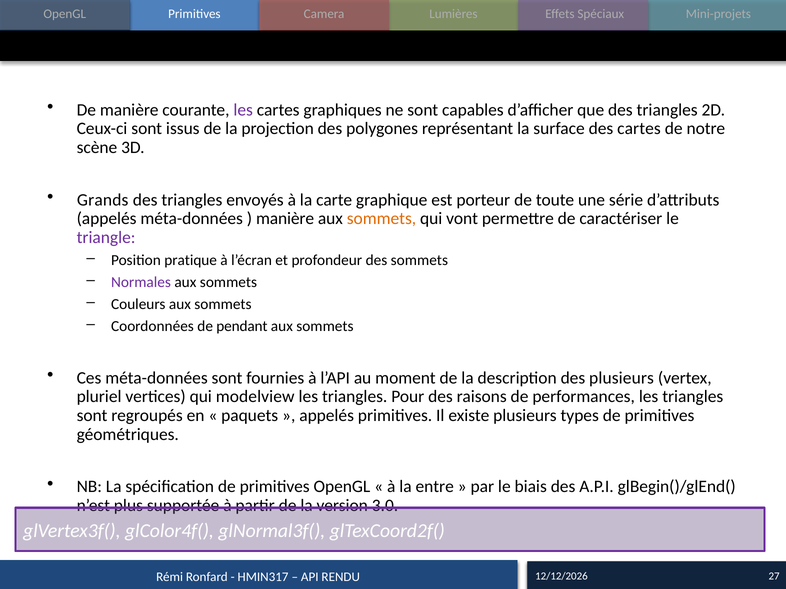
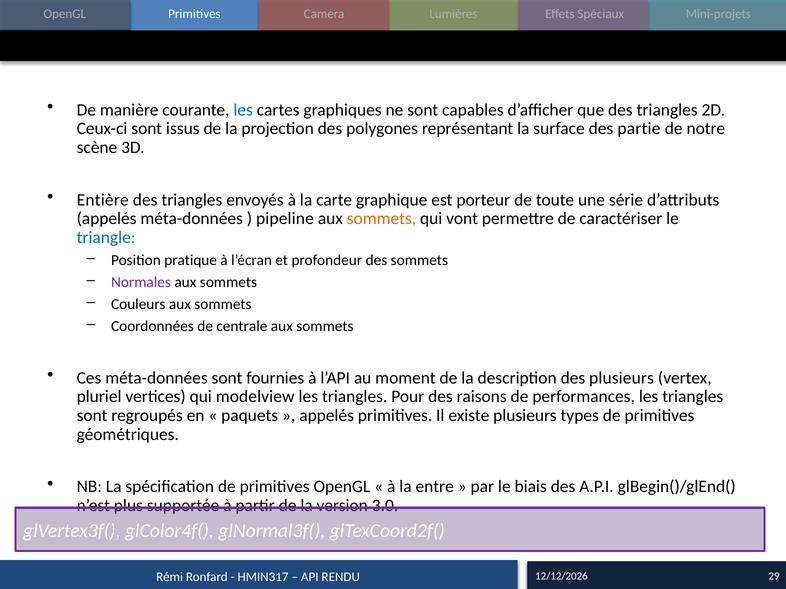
les at (243, 110) colour: purple -> blue
des cartes: cartes -> partie
Grands: Grands -> Entière
manière at (285, 219): manière -> pipeline
triangle colour: purple -> blue
pendant: pendant -> centrale
27: 27 -> 29
